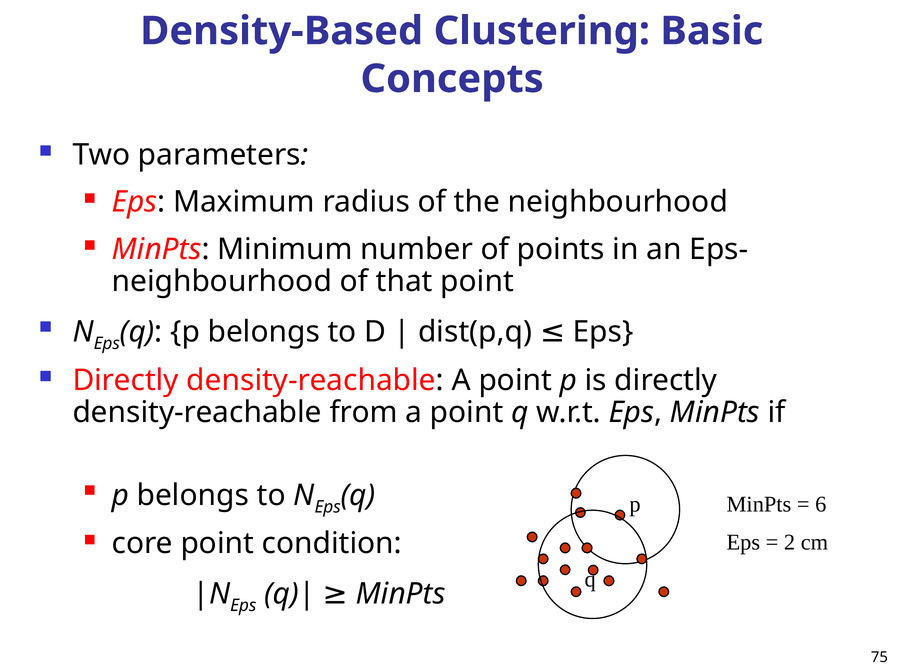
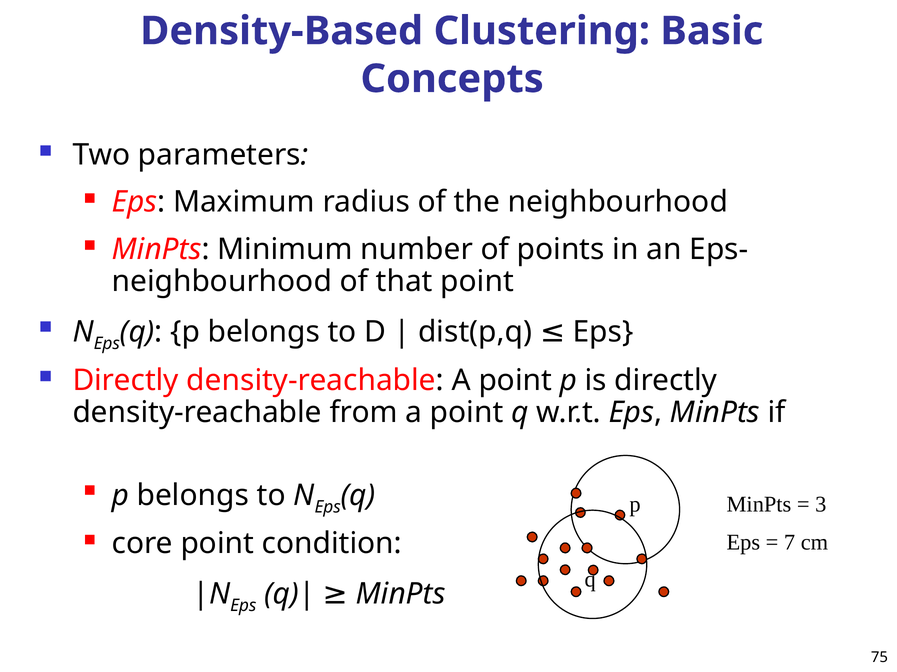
6: 6 -> 3
2: 2 -> 7
